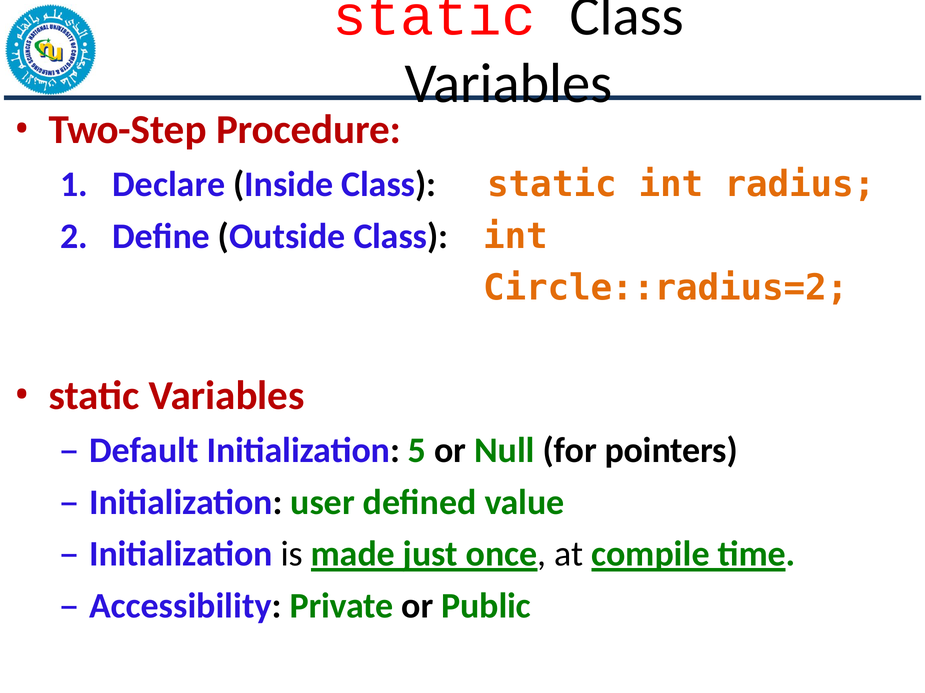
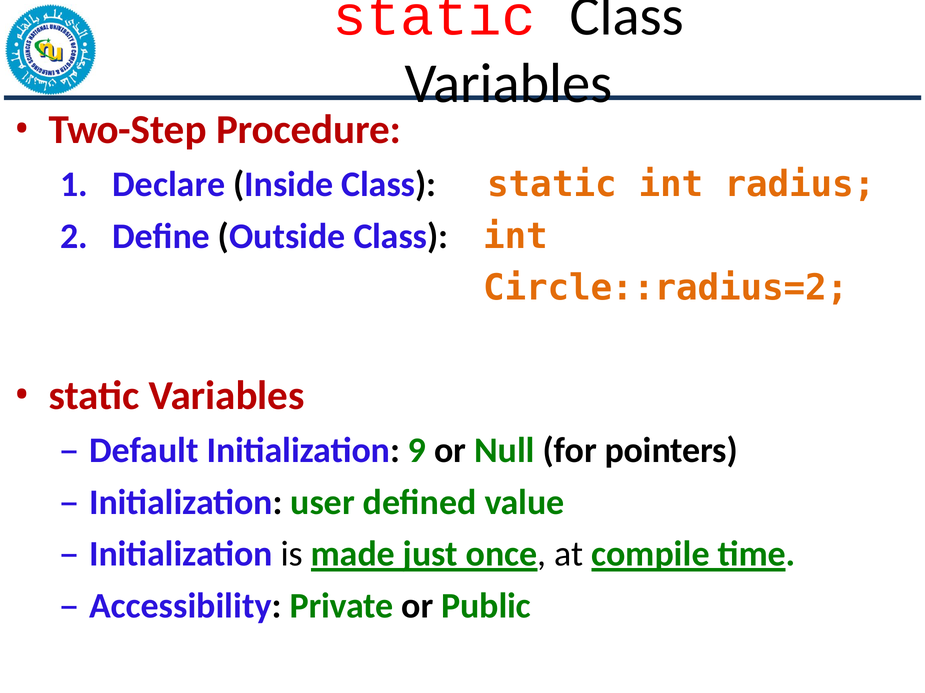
5: 5 -> 9
